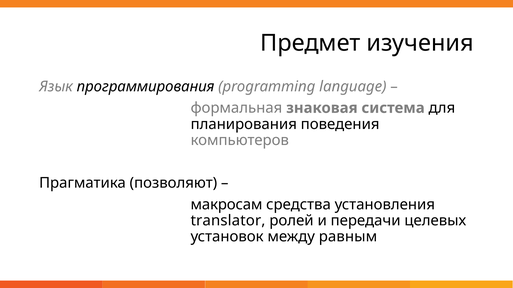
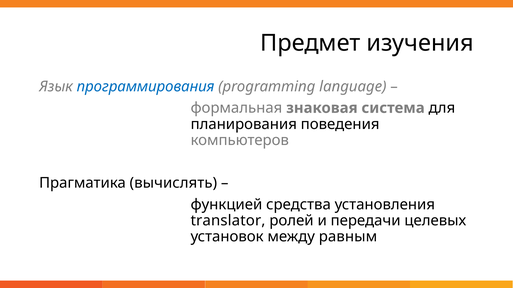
программирования colour: black -> blue
позволяют: позволяют -> вычислять
макросам: макросам -> функцией
